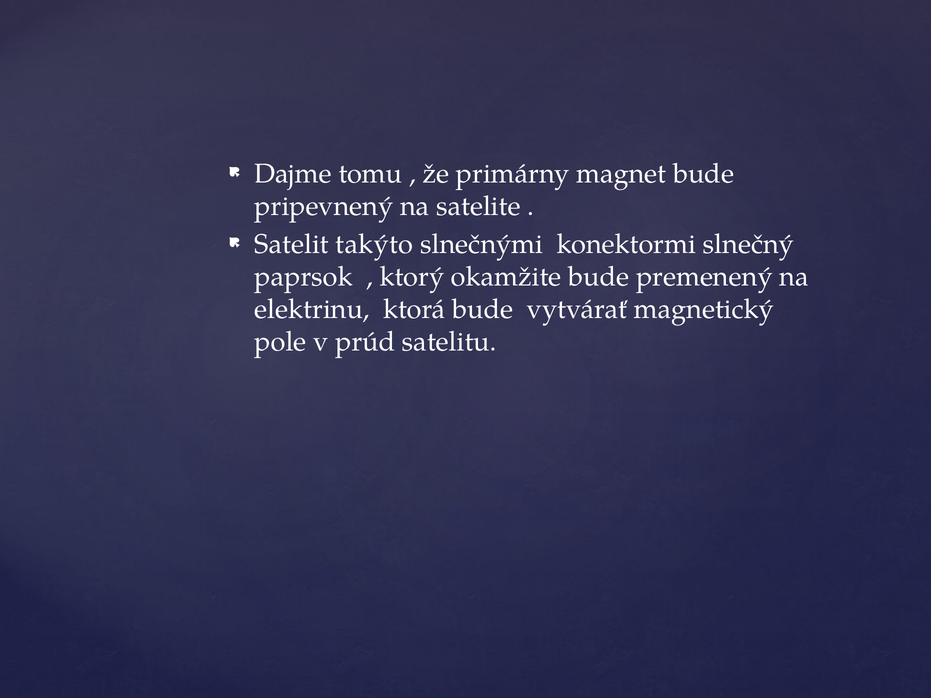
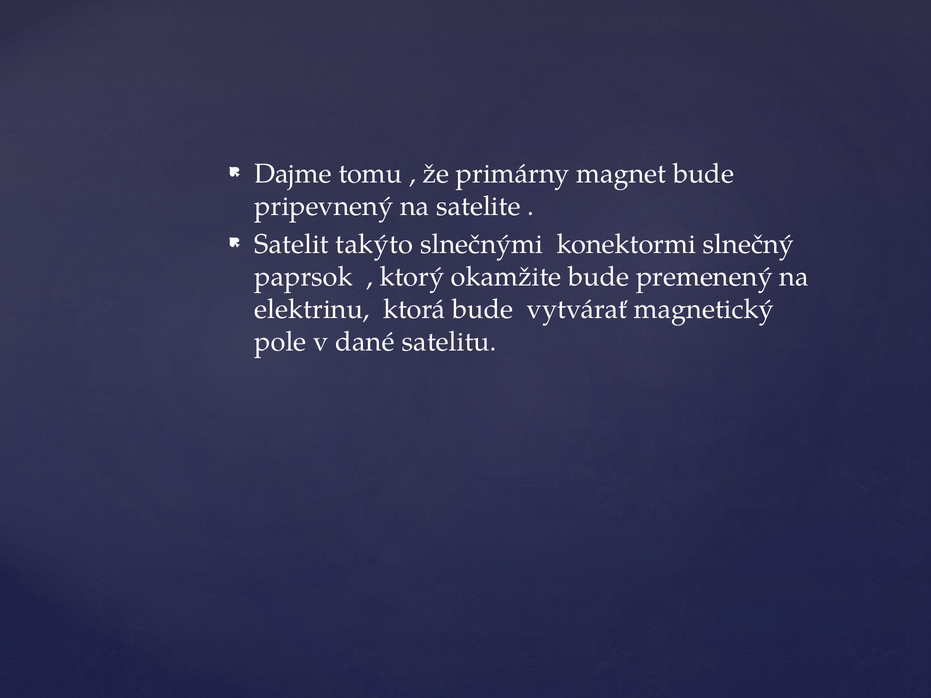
prúd: prúd -> dané
